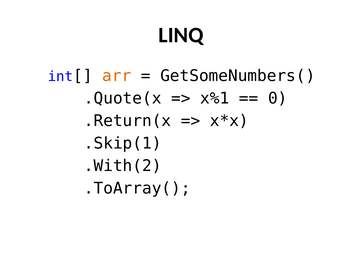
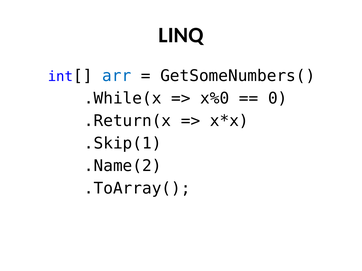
arr colour: orange -> blue
.Quote(x: .Quote(x -> .While(x
x%1: x%1 -> x%0
.With(2: .With(2 -> .Name(2
